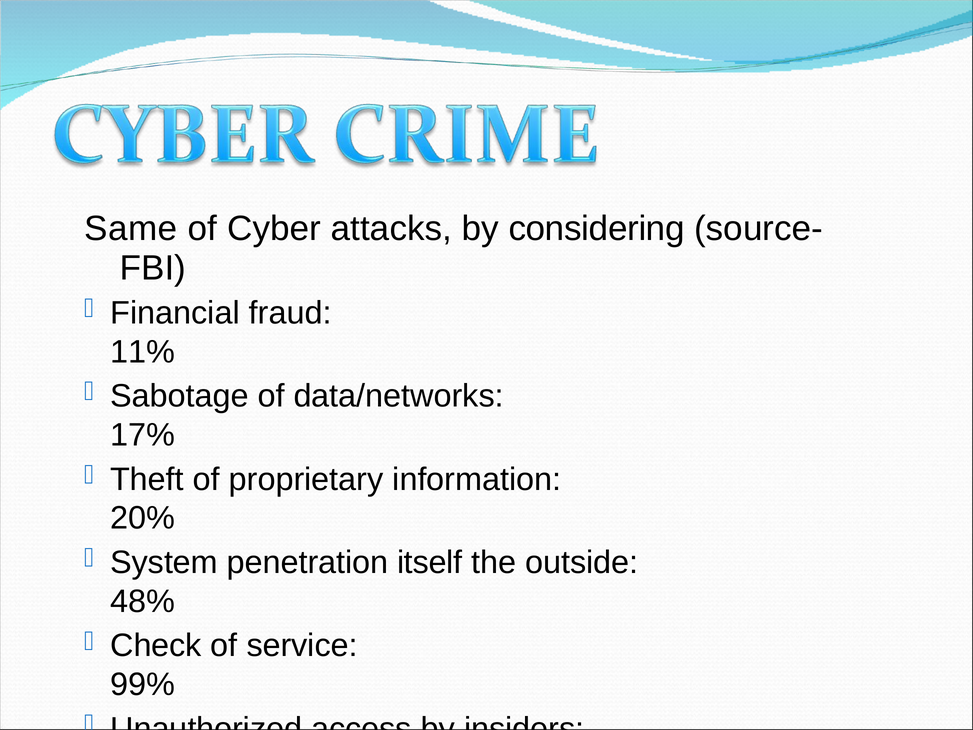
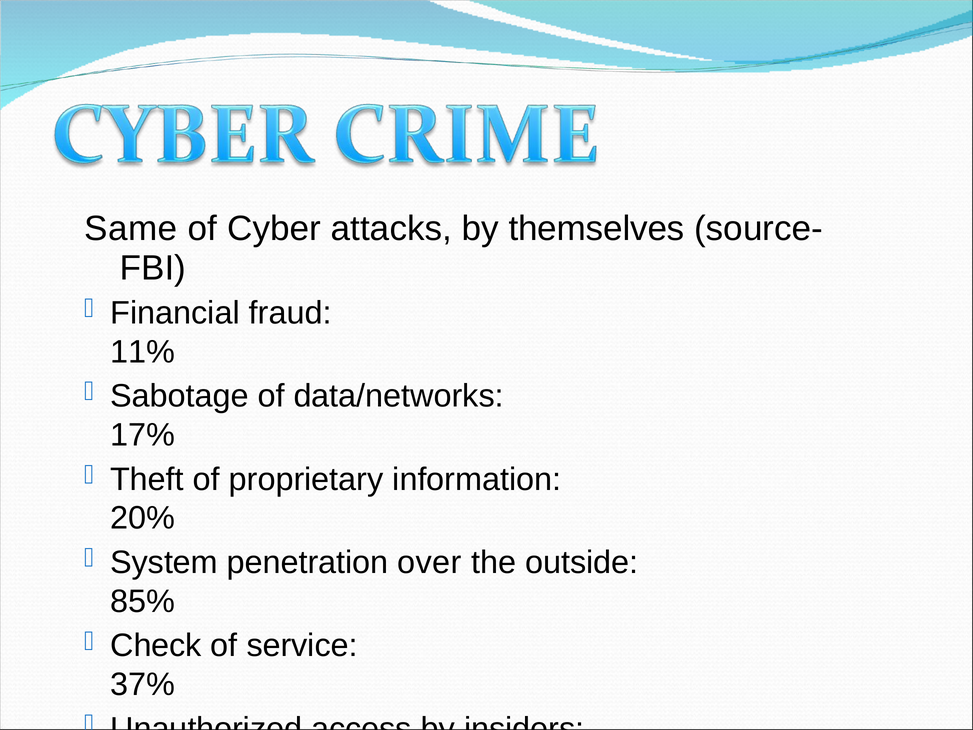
considering: considering -> themselves
itself: itself -> over
48% at (143, 601): 48% -> 85%
99%: 99% -> 37%
